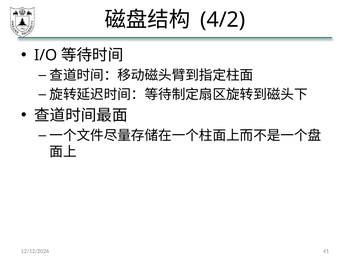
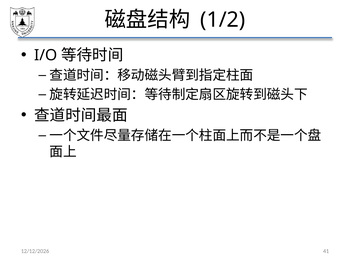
4/2: 4/2 -> 1/2
